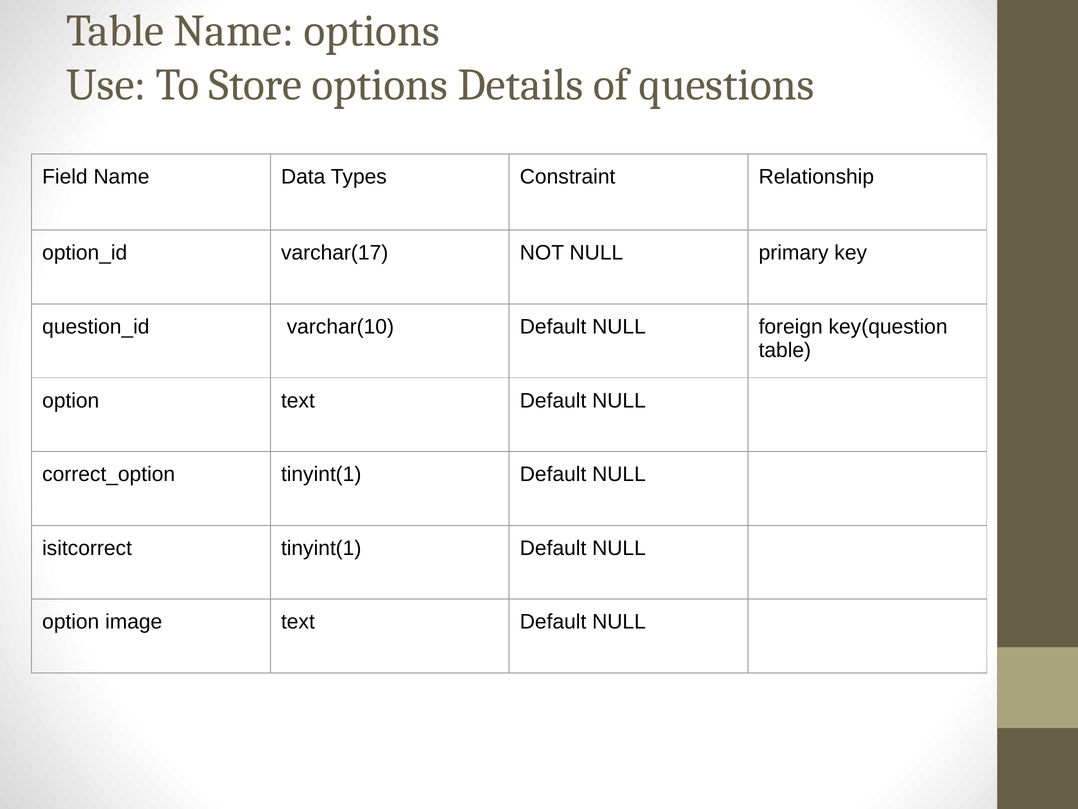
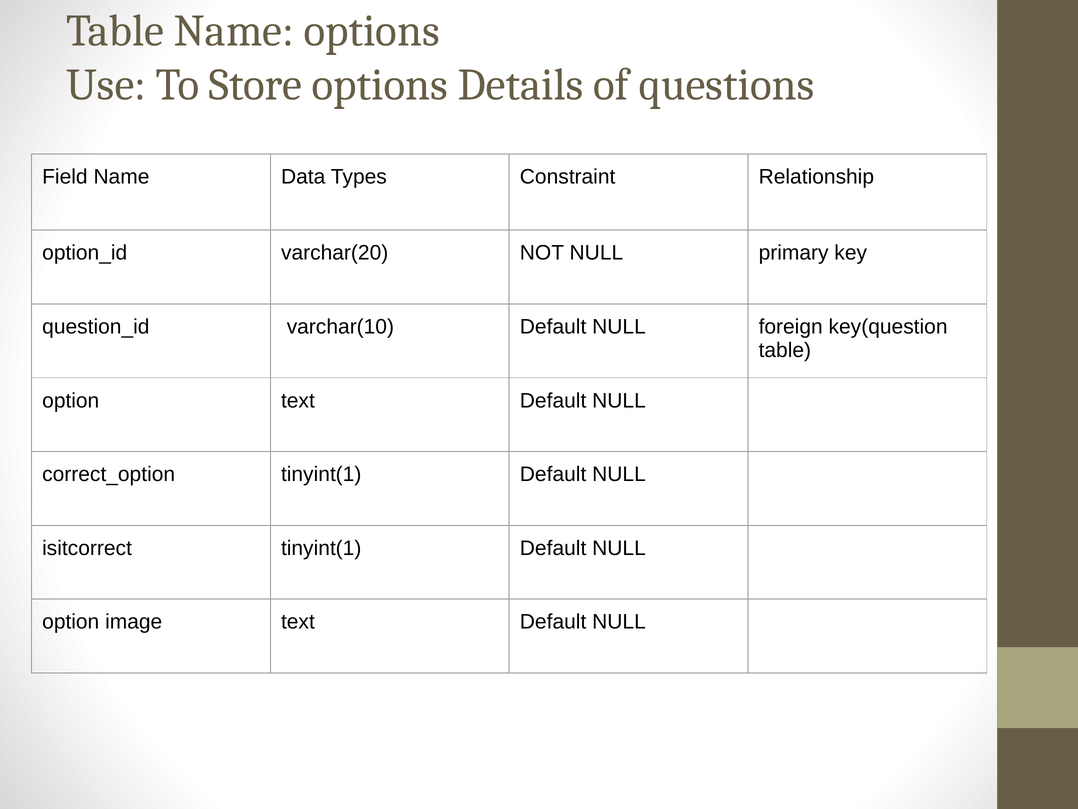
varchar(17: varchar(17 -> varchar(20
